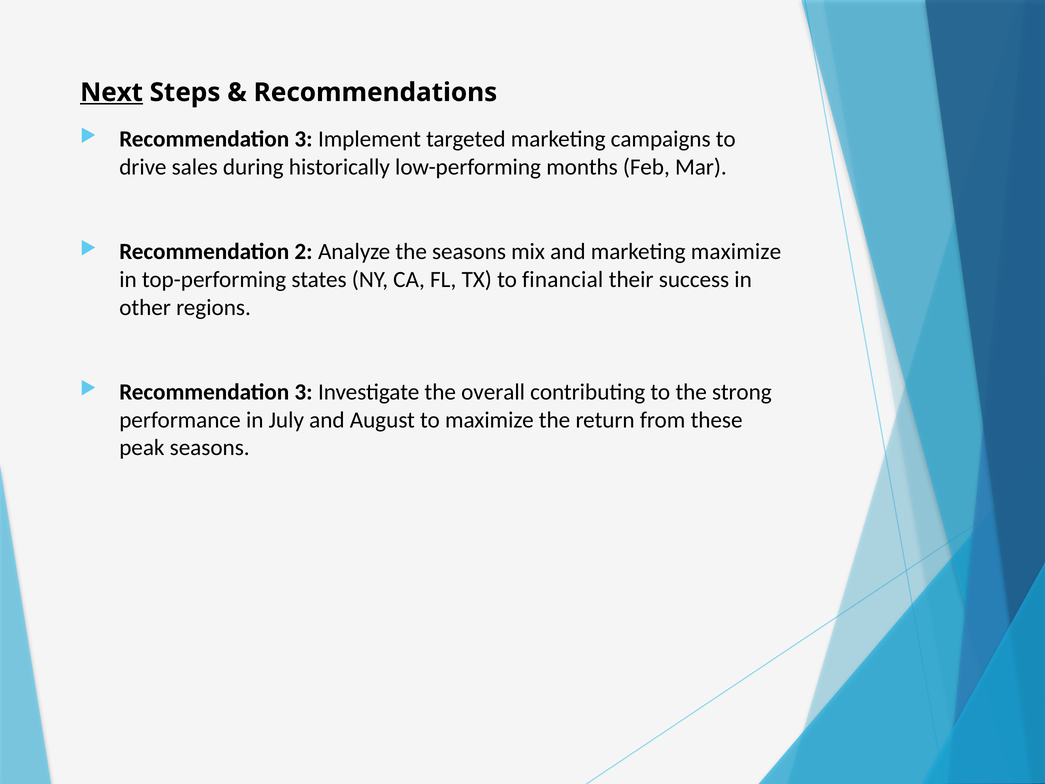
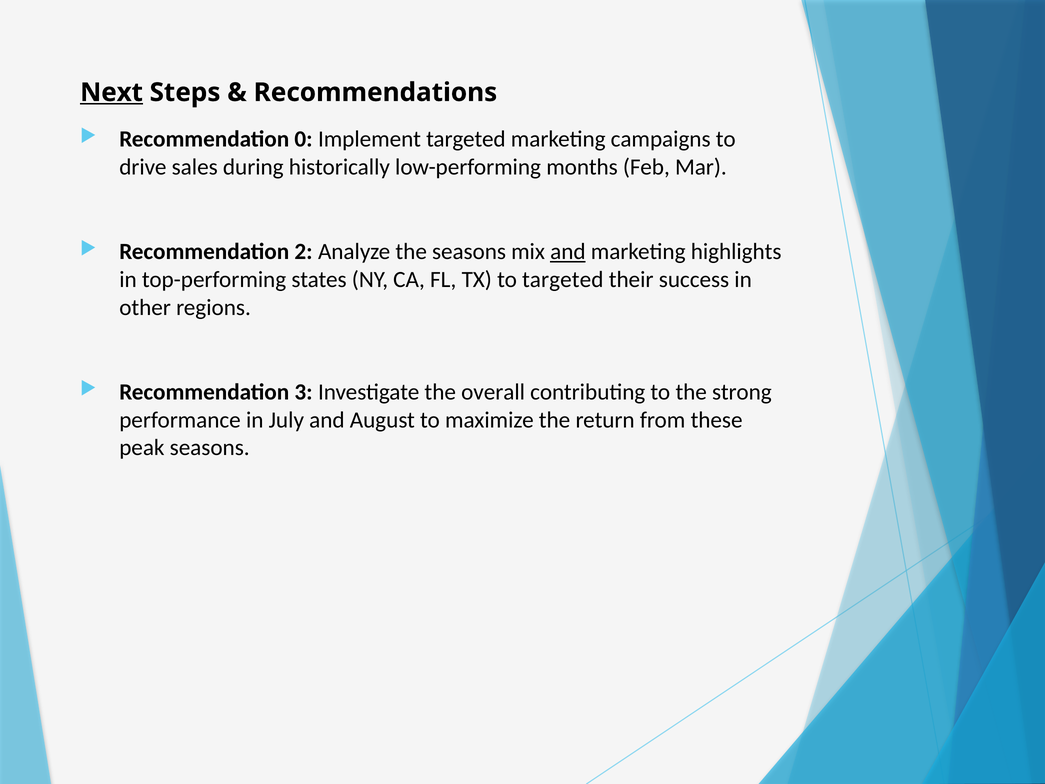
3 at (304, 139): 3 -> 0
and at (568, 252) underline: none -> present
marketing maximize: maximize -> highlights
to financial: financial -> targeted
